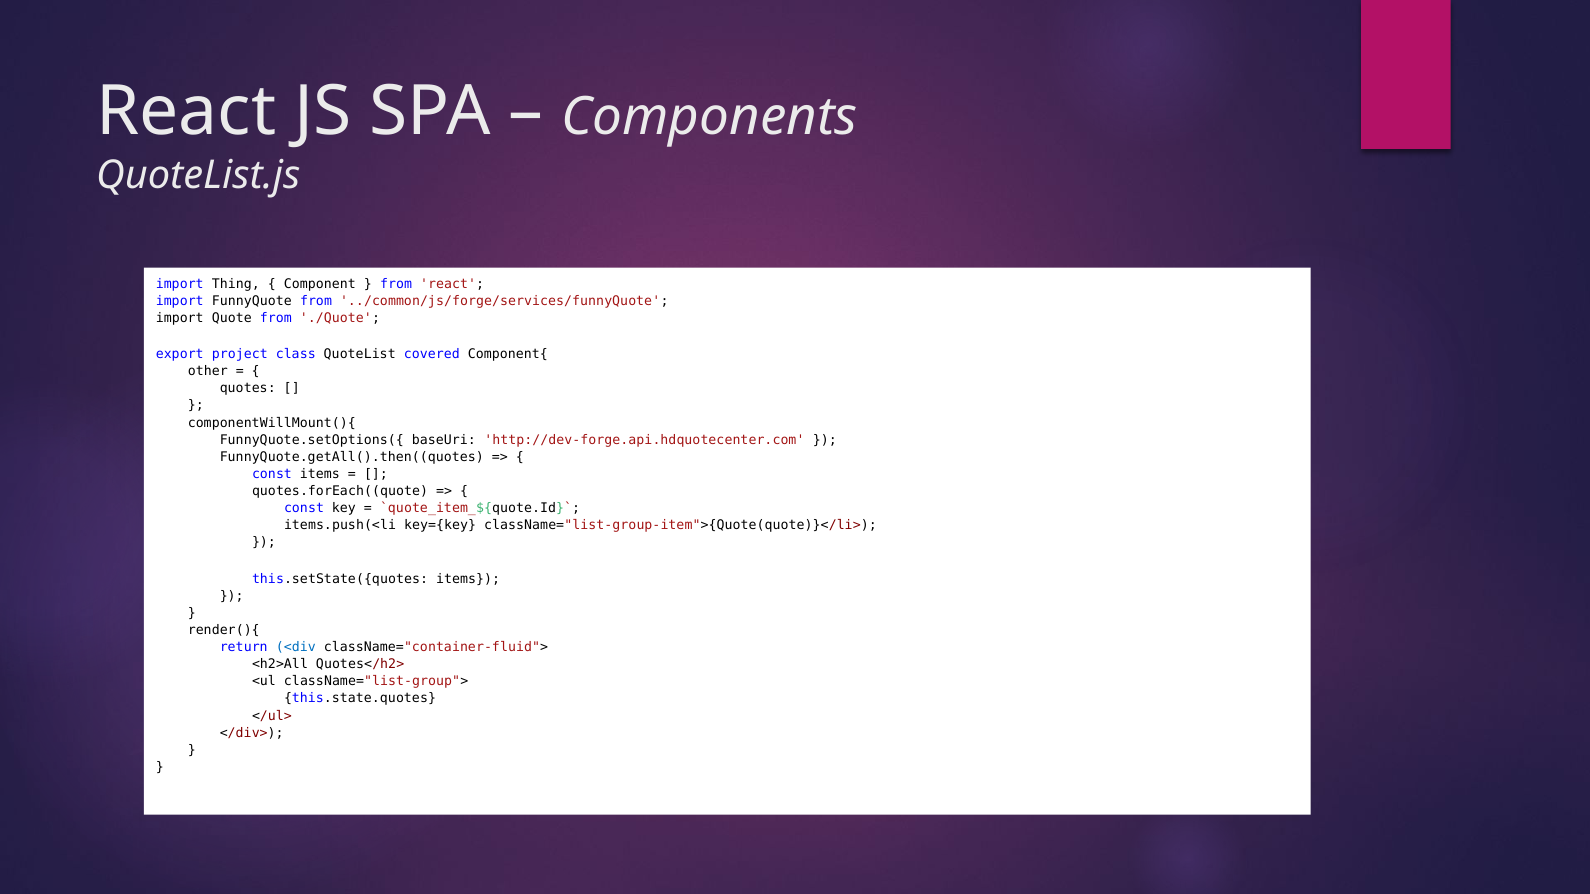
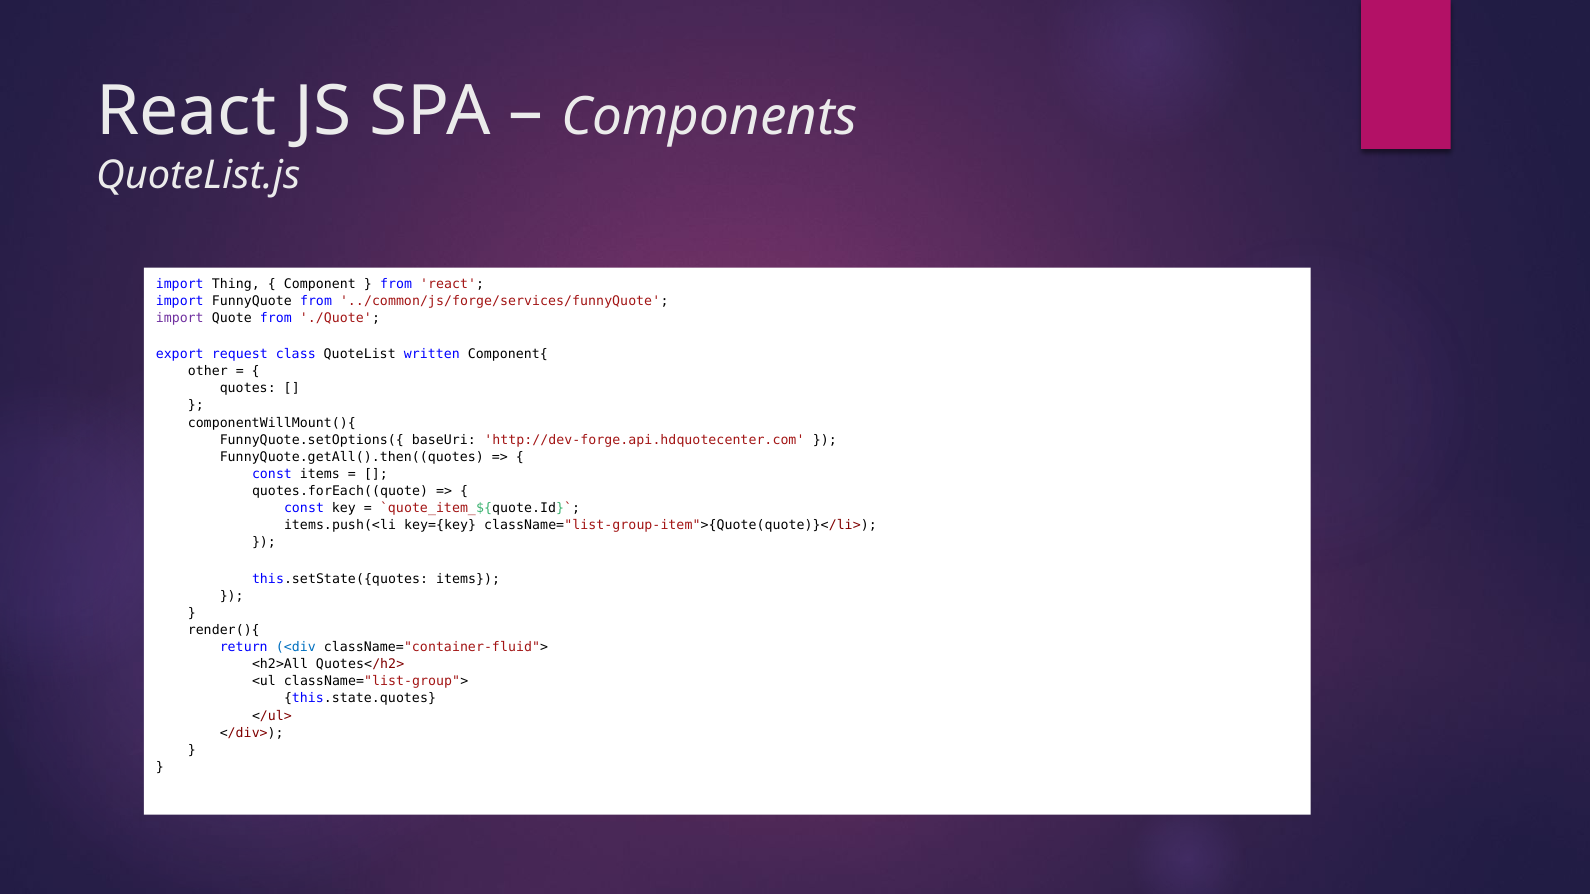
import at (180, 318) colour: black -> purple
project: project -> request
covered: covered -> written
